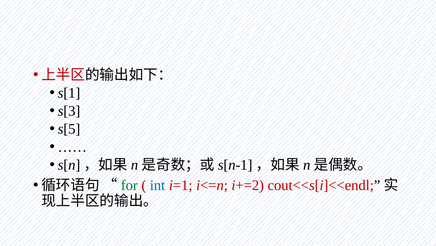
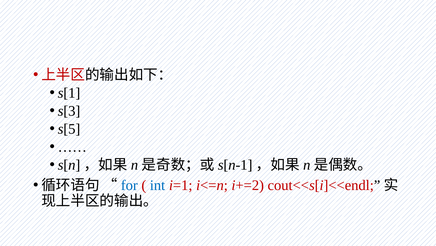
for colour: green -> blue
